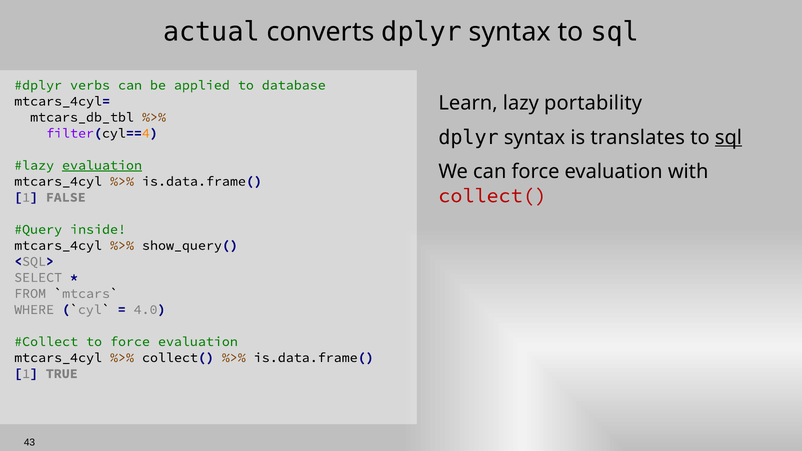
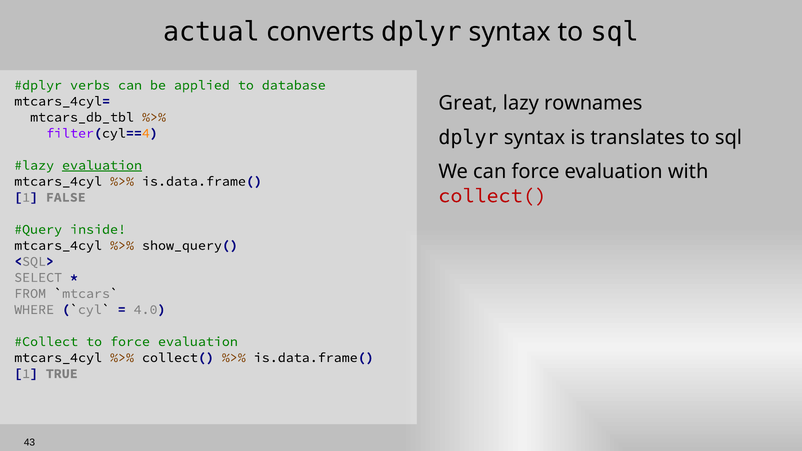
Learn: Learn -> Great
portability: portability -> rownames
sql at (728, 137) underline: present -> none
